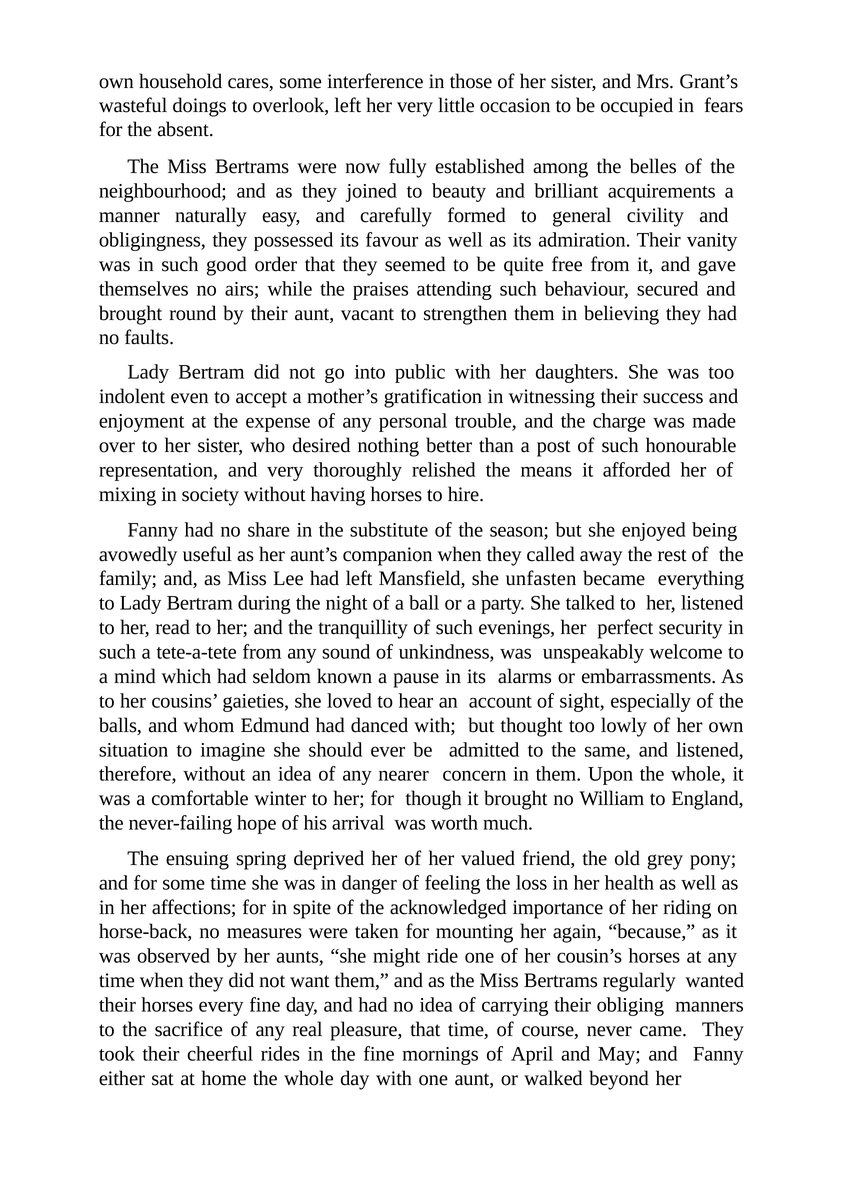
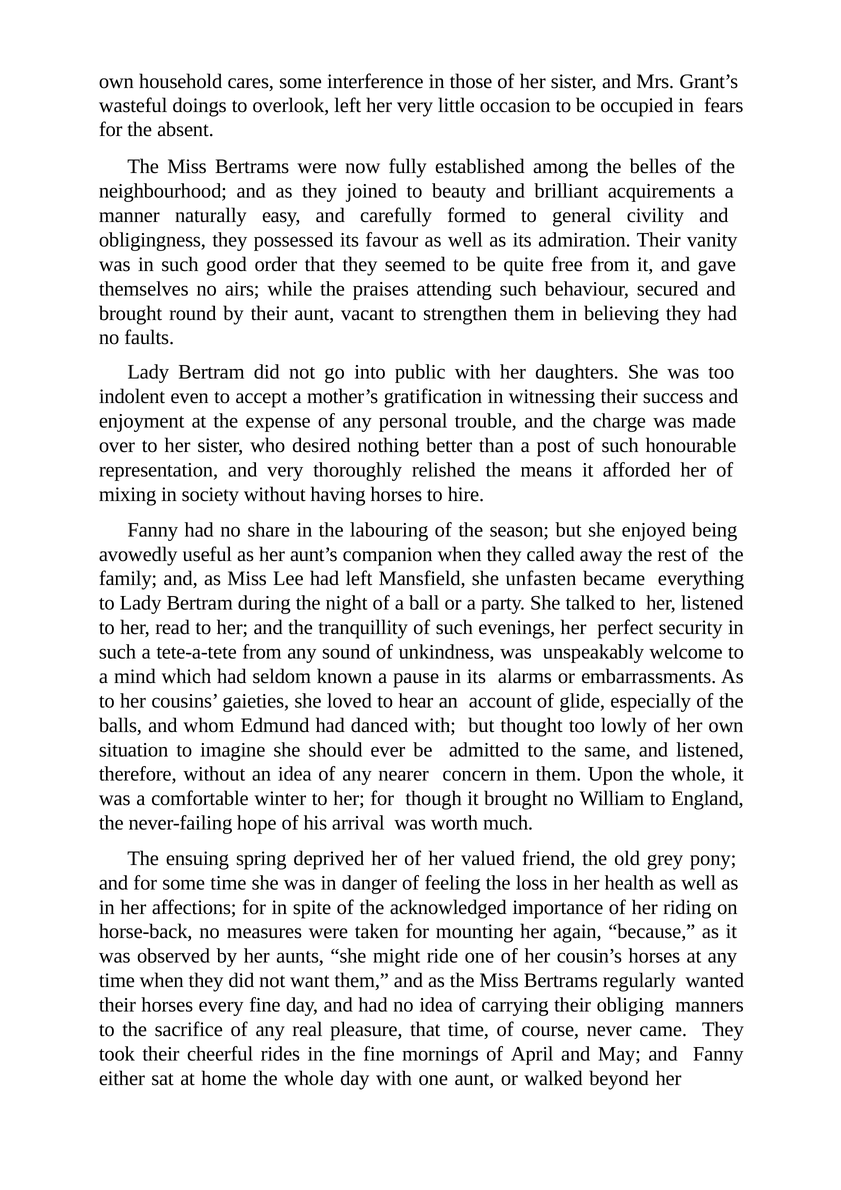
substitute: substitute -> labouring
sight: sight -> glide
